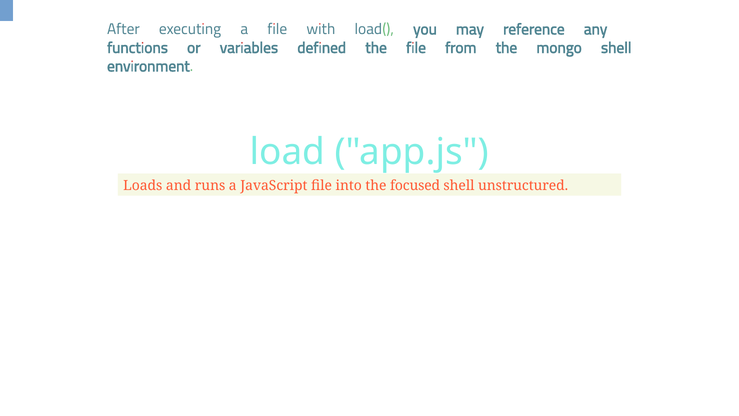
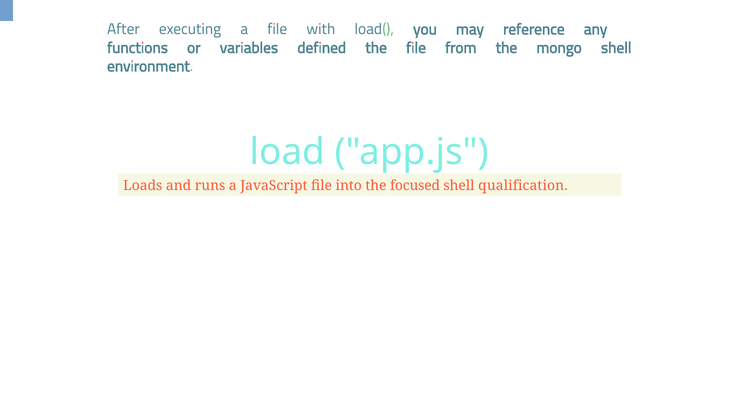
unstructured: unstructured -> qualification
